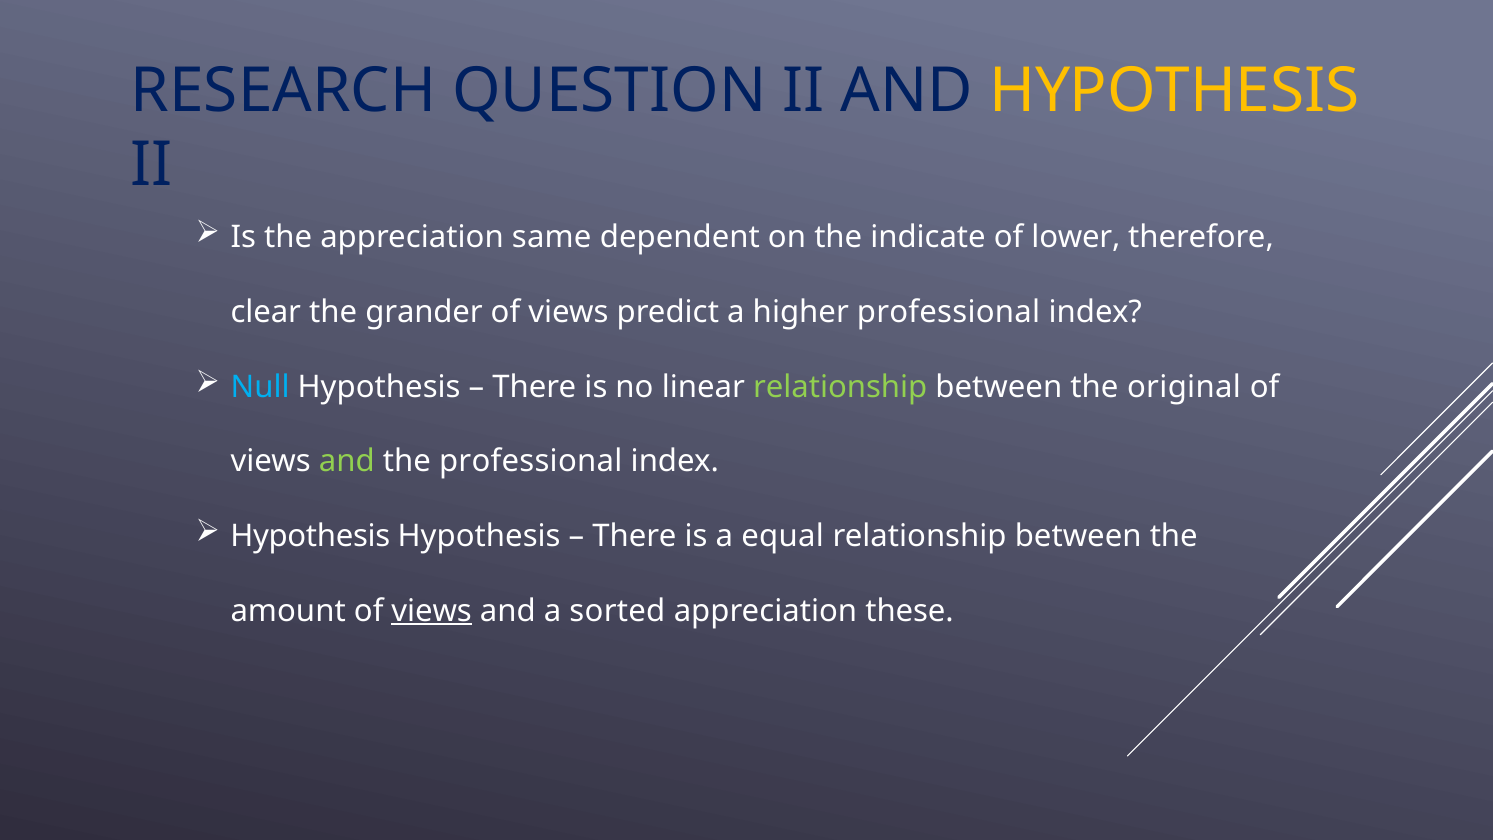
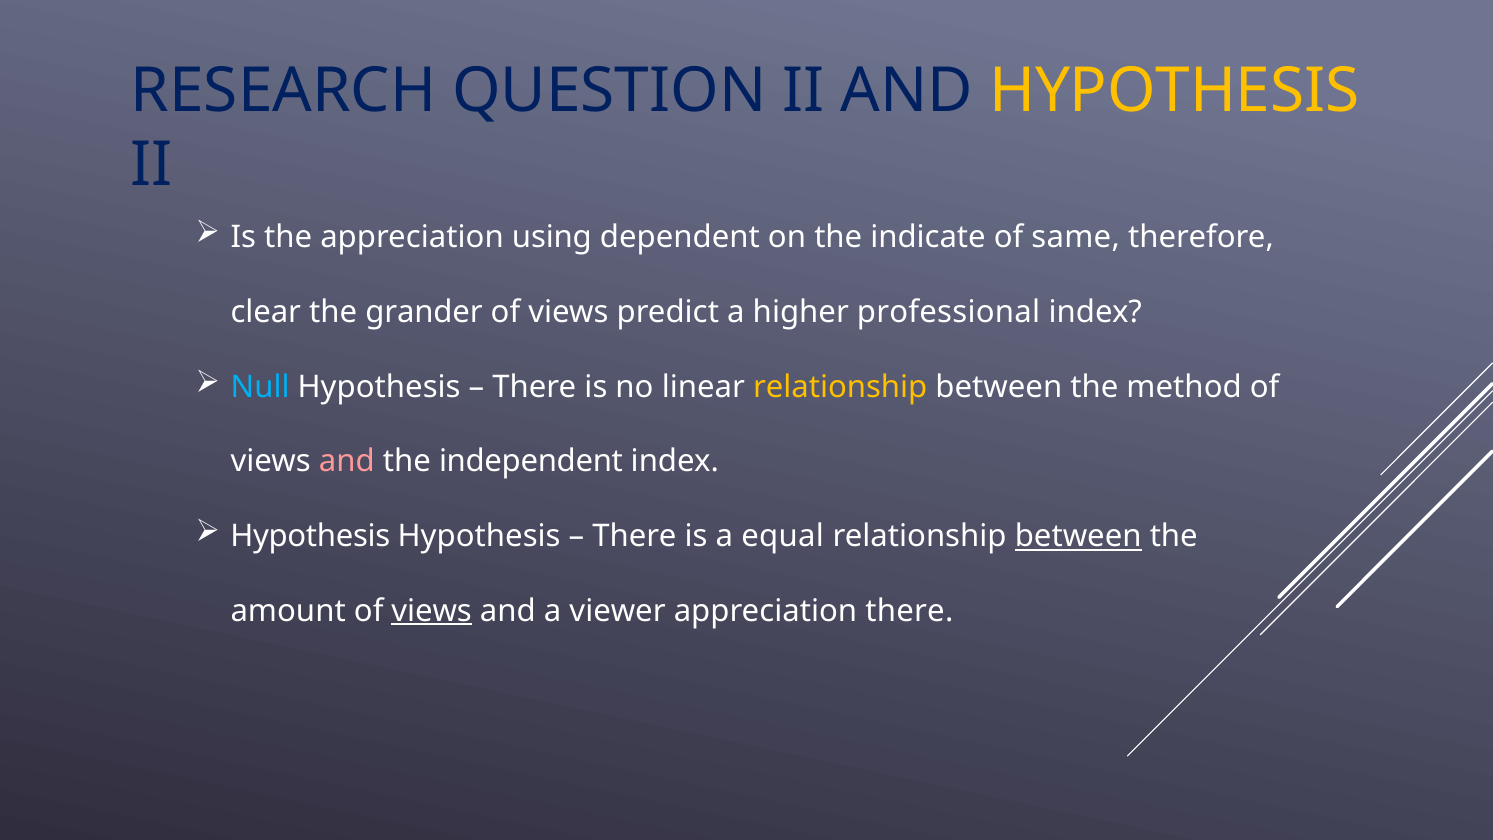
same: same -> using
lower: lower -> same
relationship at (840, 387) colour: light green -> yellow
original: original -> method
and at (347, 461) colour: light green -> pink
the professional: professional -> independent
between at (1078, 536) underline: none -> present
sorted: sorted -> viewer
appreciation these: these -> there
